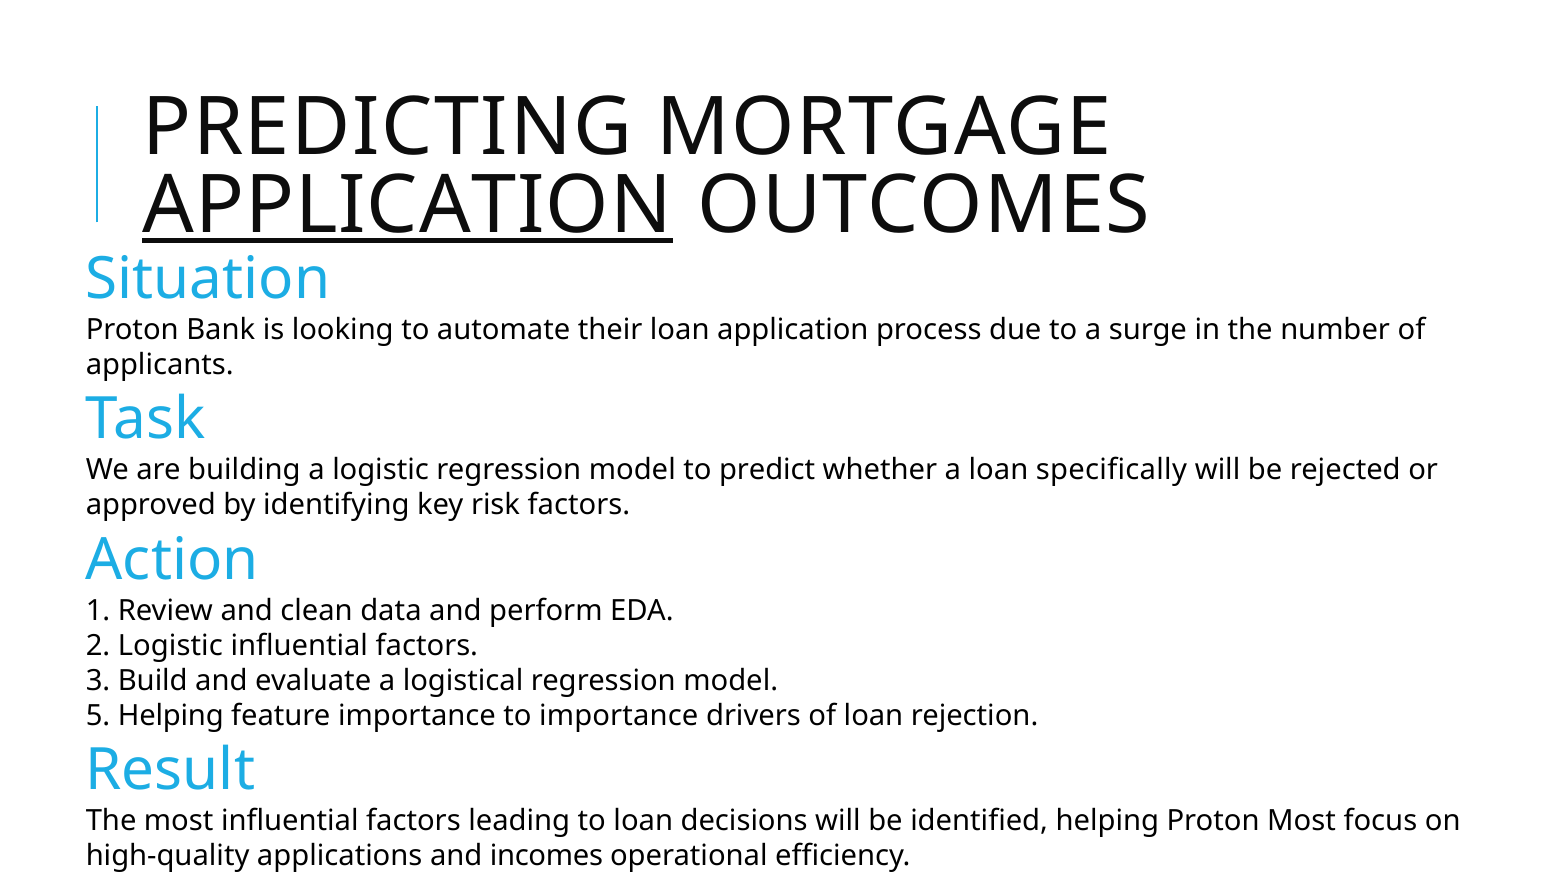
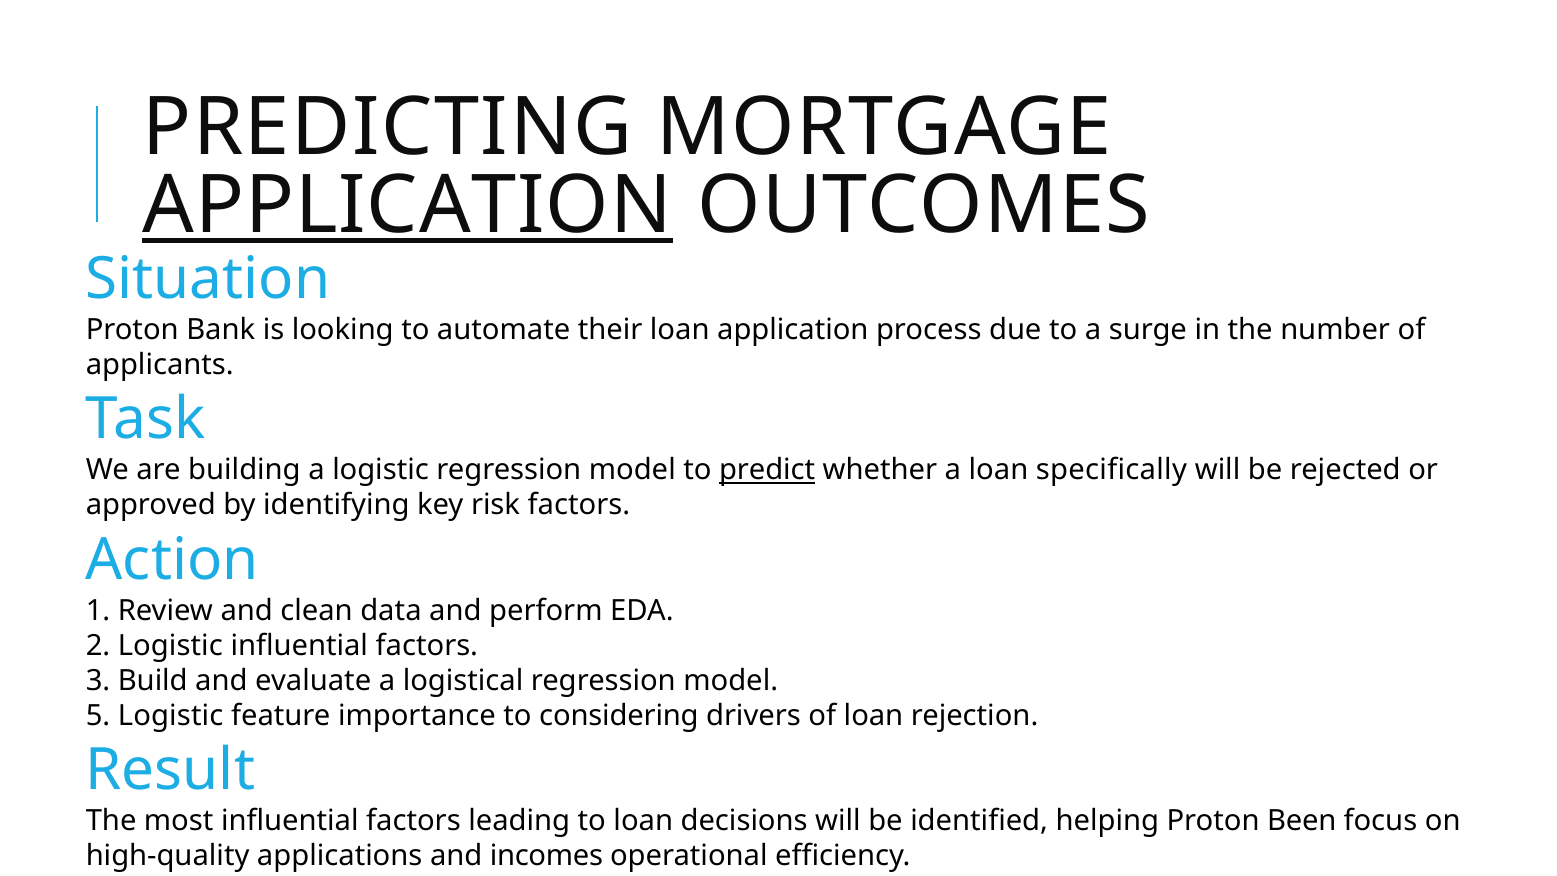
predict underline: none -> present
5 Helping: Helping -> Logistic
to importance: importance -> considering
Proton Most: Most -> Been
